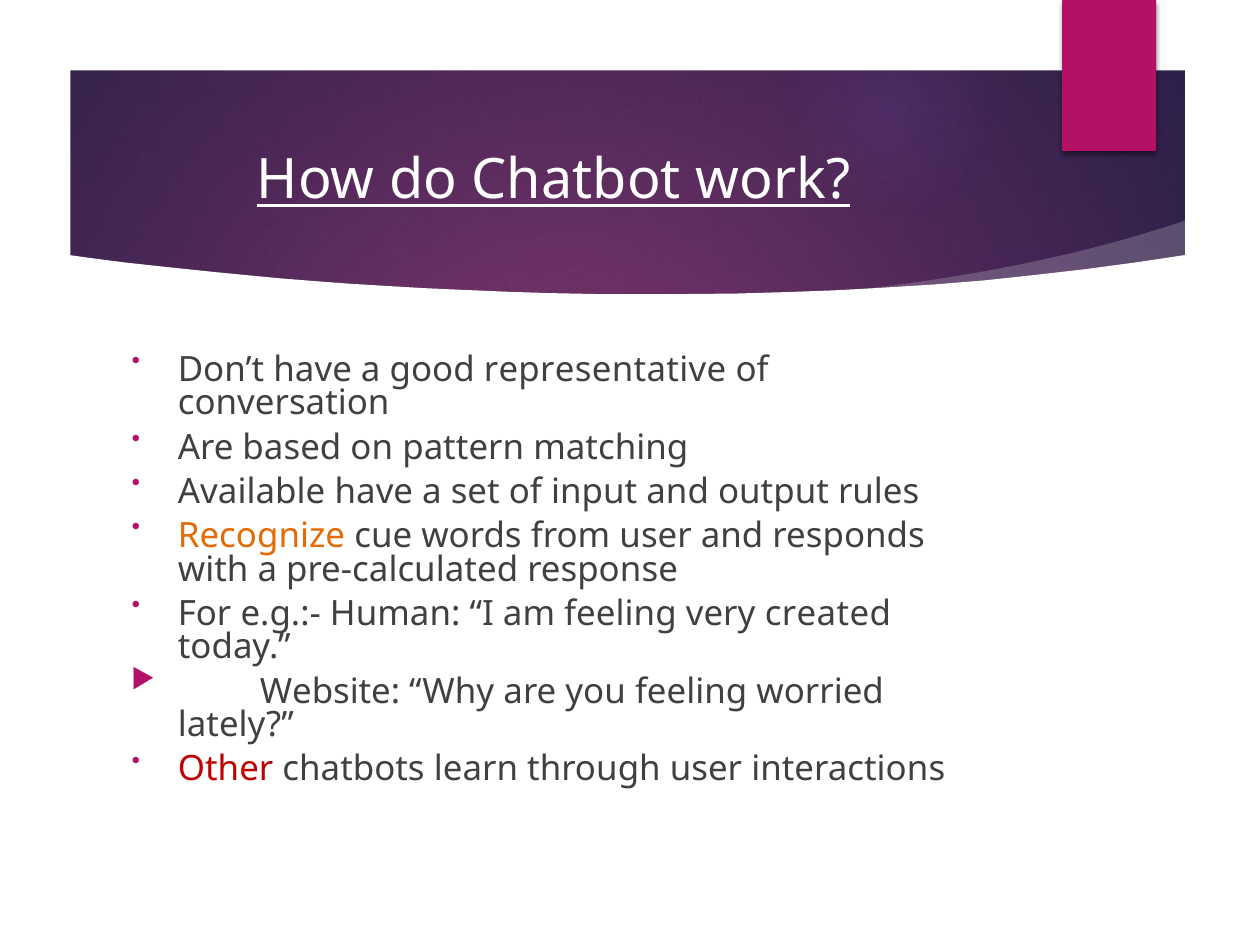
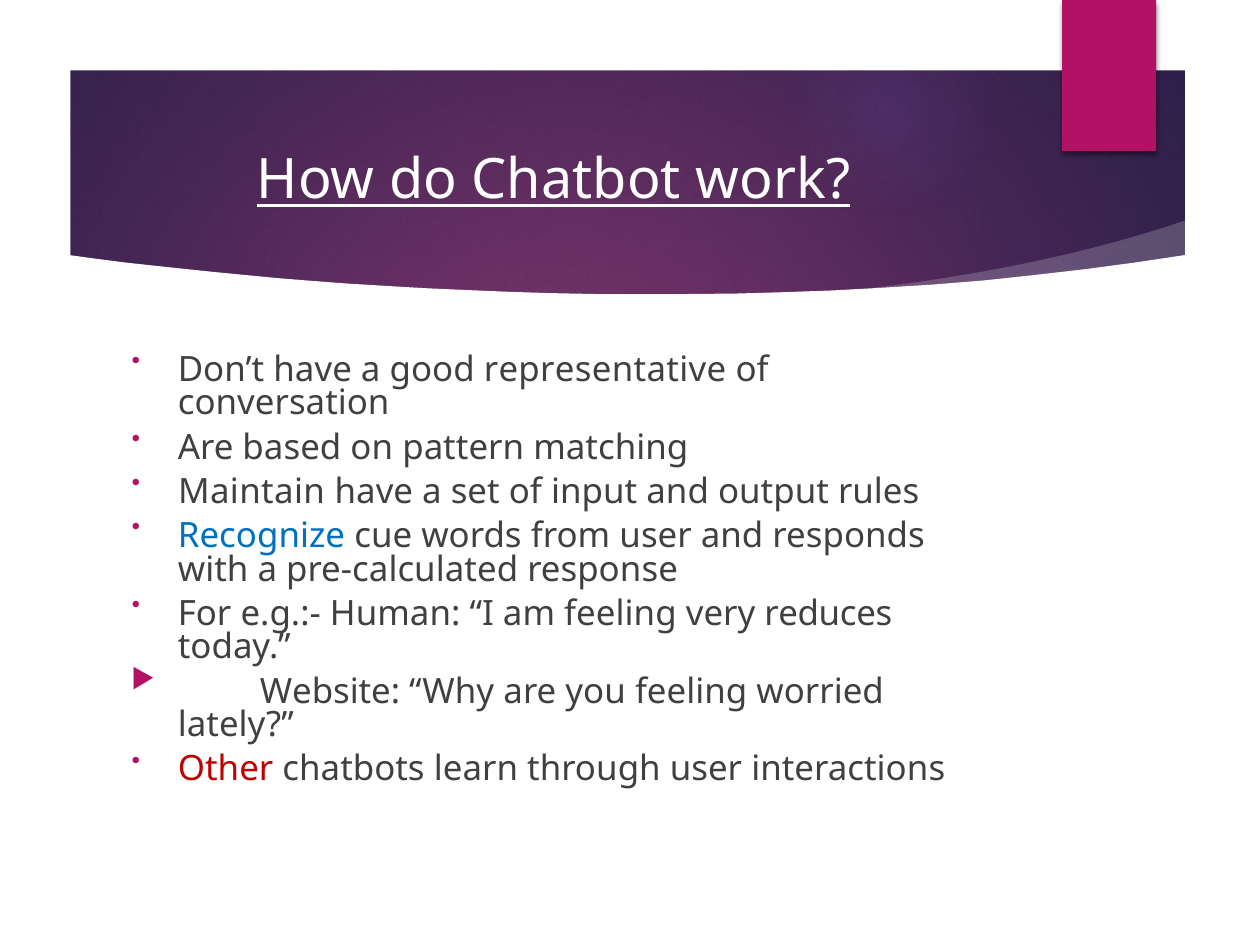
Available: Available -> Maintain
Recognize colour: orange -> blue
created: created -> reduces
